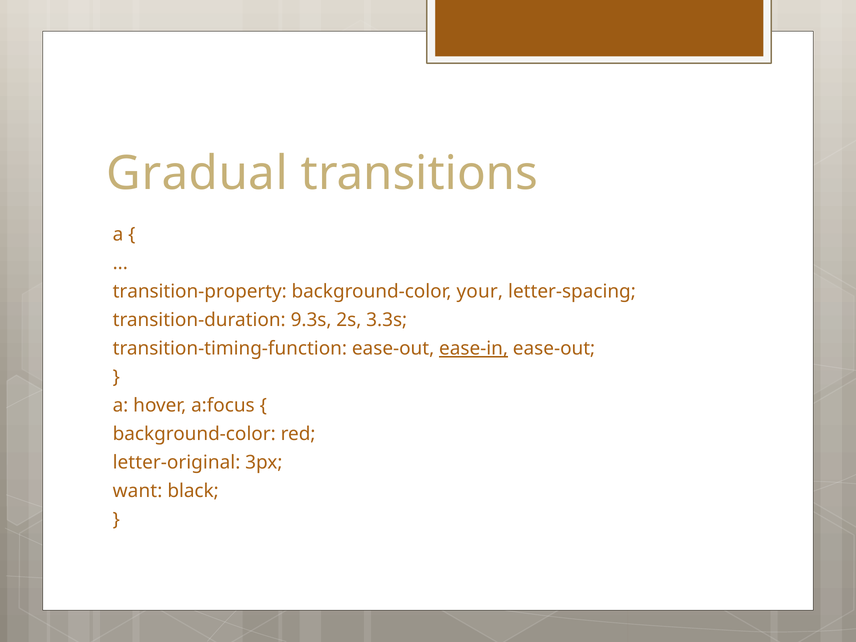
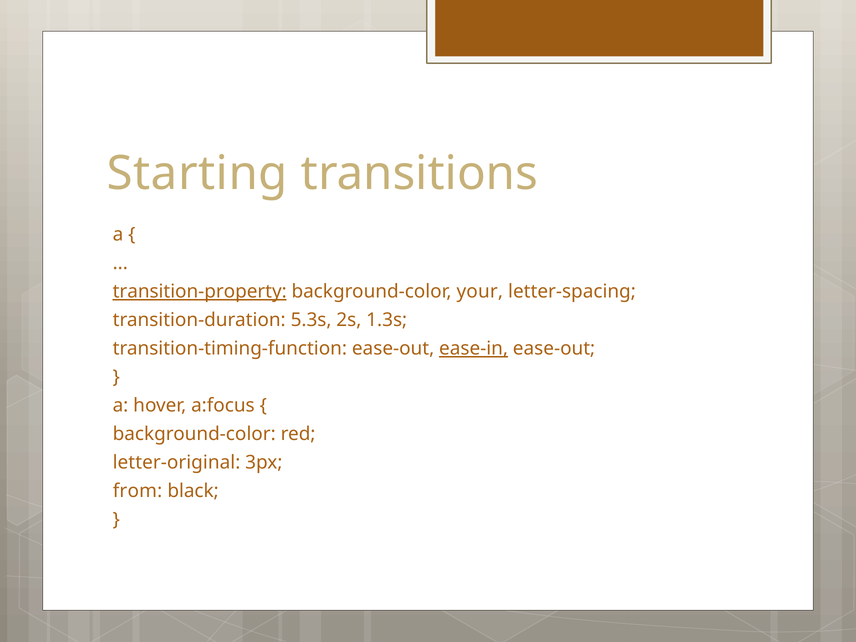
Gradual: Gradual -> Starting
transition-property underline: none -> present
9.3s: 9.3s -> 5.3s
3.3s: 3.3s -> 1.3s
want: want -> from
